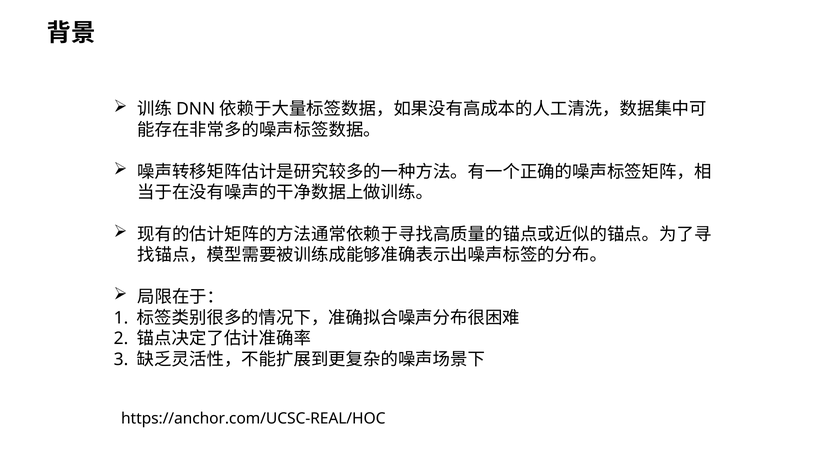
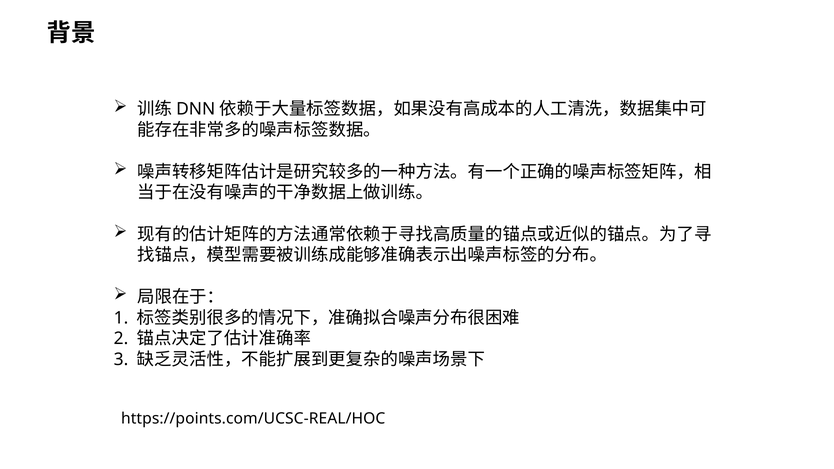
https://anchor.com/UCSC-REAL/HOC: https://anchor.com/UCSC-REAL/HOC -> https://points.com/UCSC-REAL/HOC
